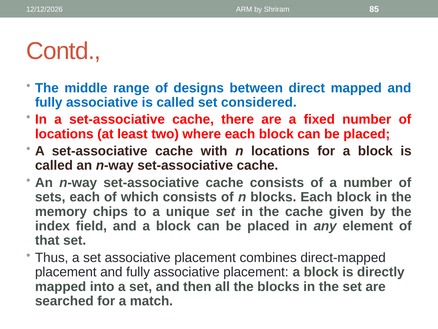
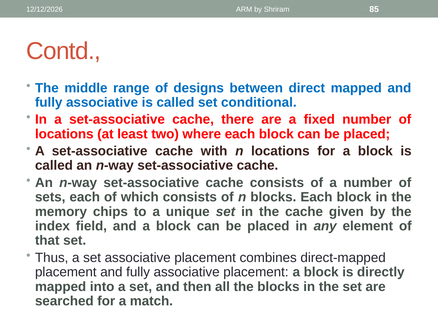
considered: considered -> conditional
